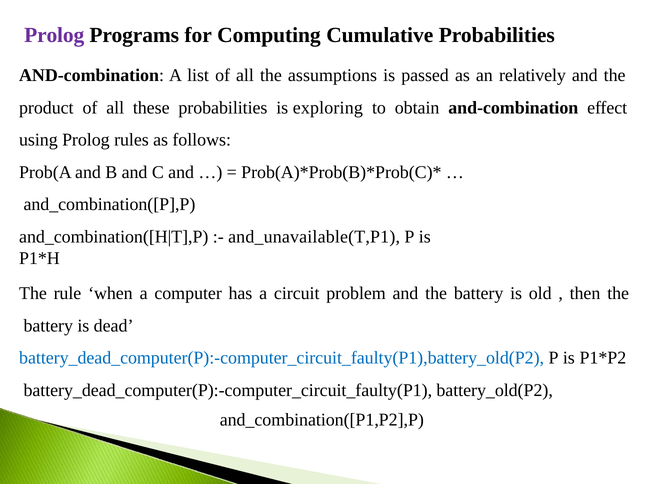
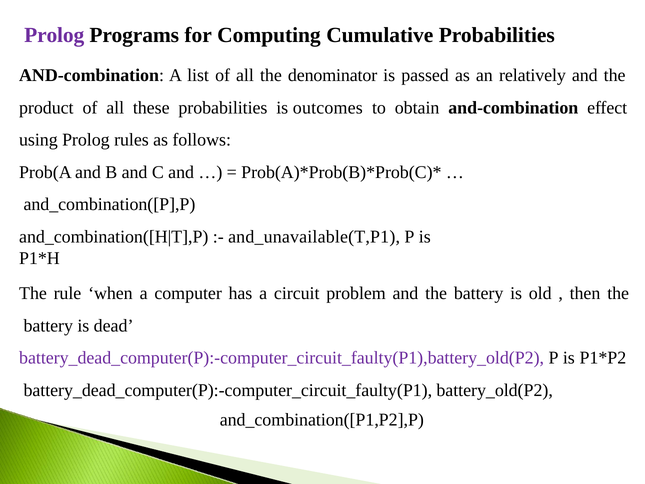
assumptions: assumptions -> denominator
exploring: exploring -> outcomes
battery_dead_computer(P):-computer_circuit_faulty(P1),battery_old(P2 colour: blue -> purple
